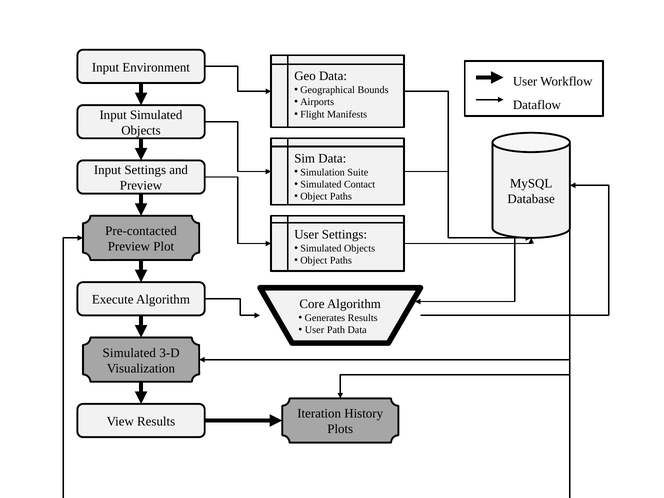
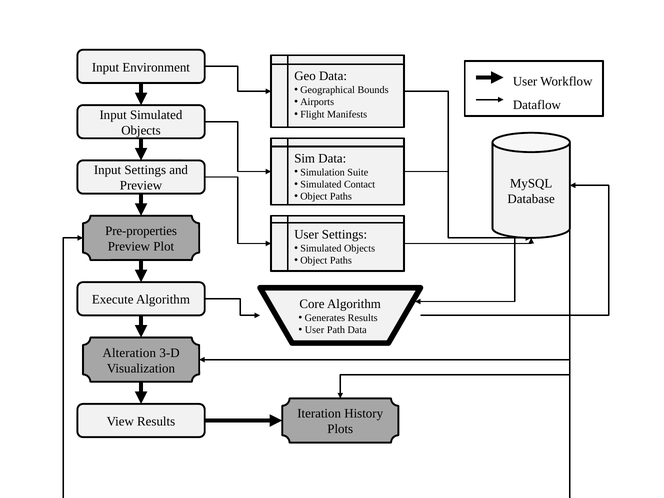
Pre-contacted: Pre-contacted -> Pre-properties
Simulated at (129, 353): Simulated -> Alteration
